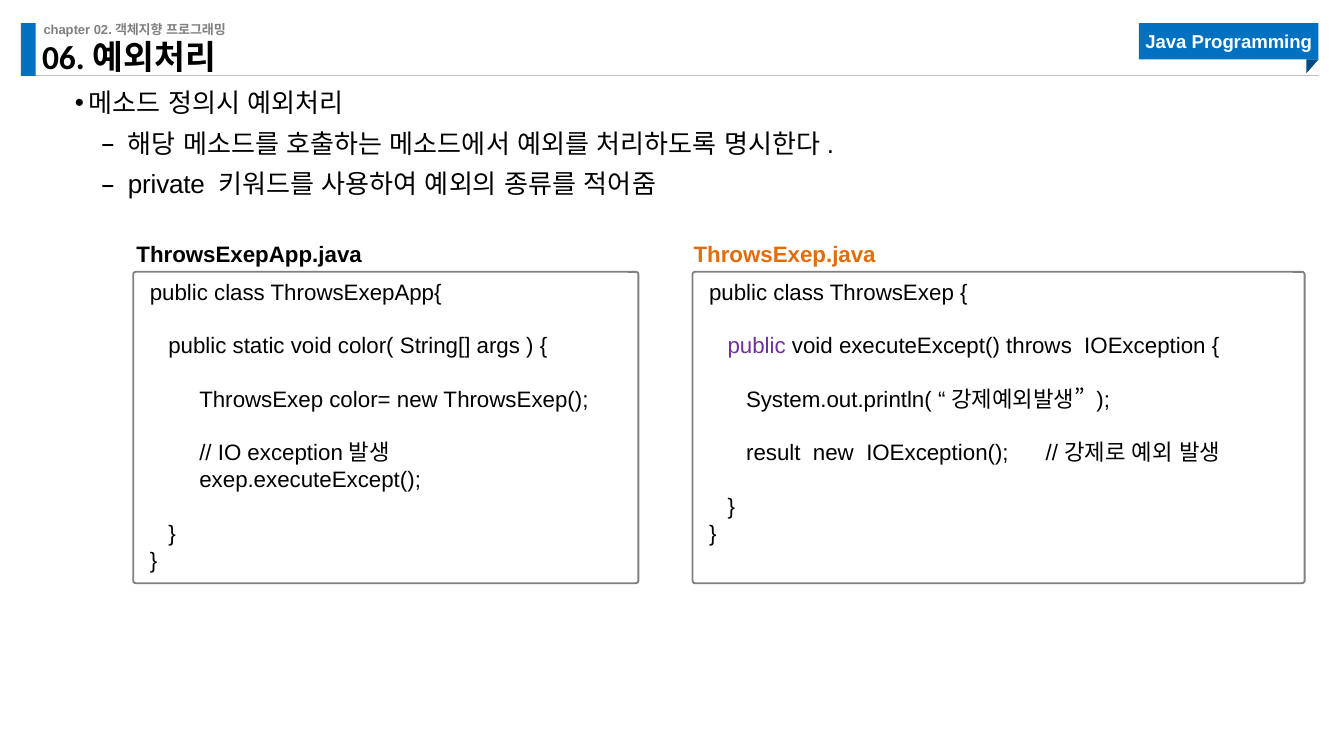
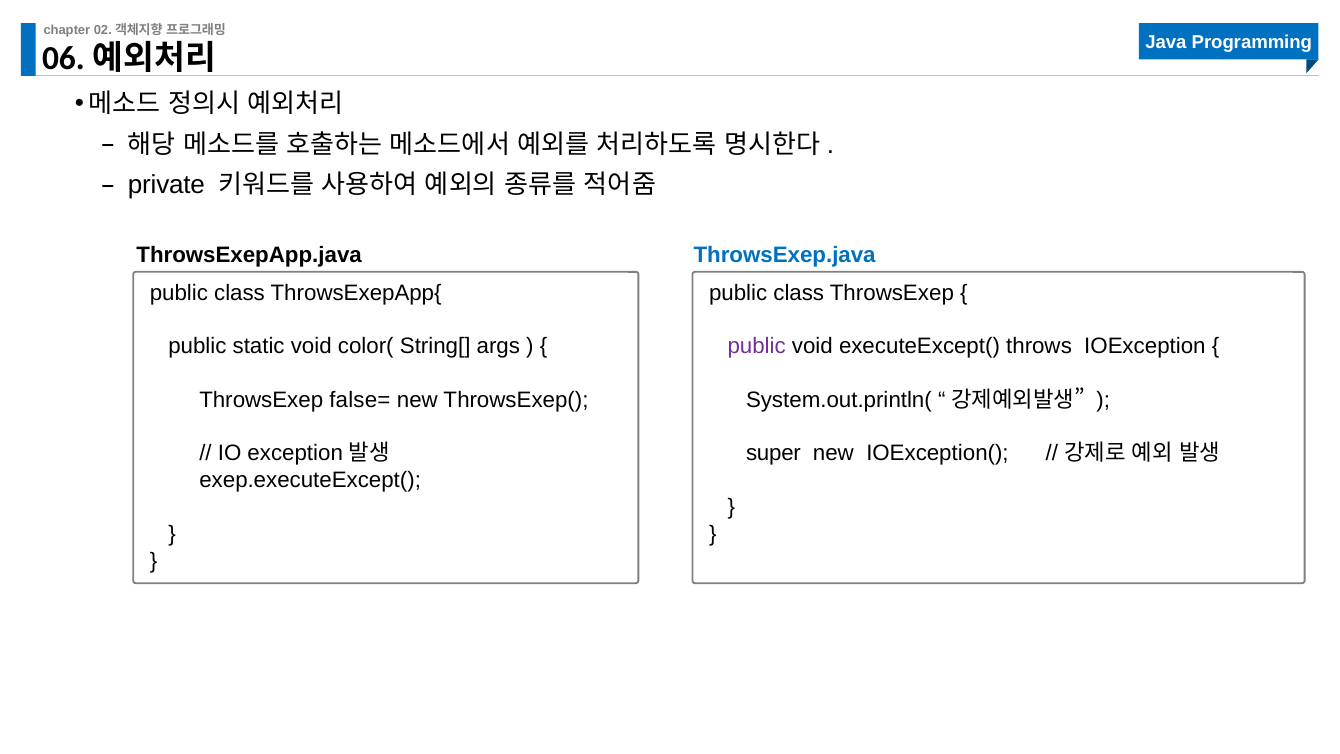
ThrowsExep.java colour: orange -> blue
color=: color= -> false=
result: result -> super
